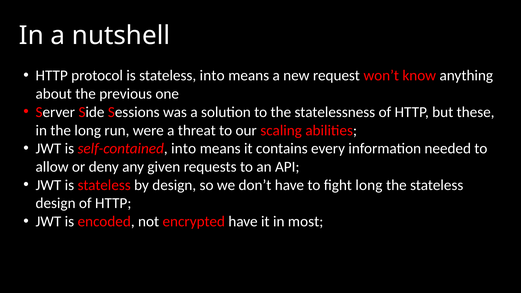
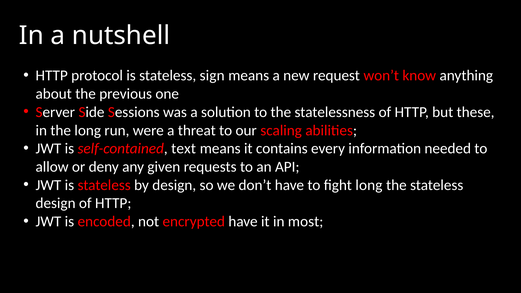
stateless into: into -> sign
self-contained into: into -> text
